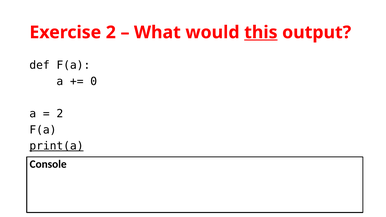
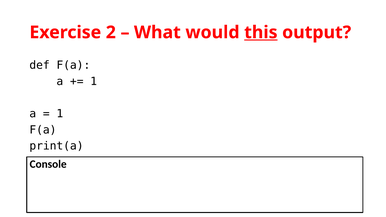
0 at (94, 81): 0 -> 1
2 at (60, 114): 2 -> 1
print(a underline: present -> none
